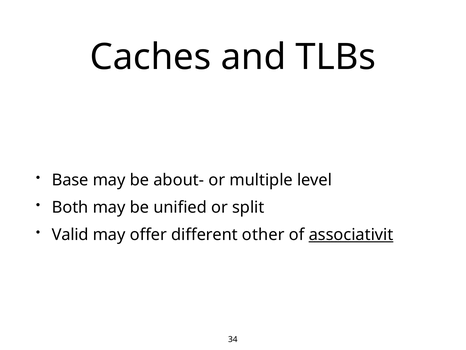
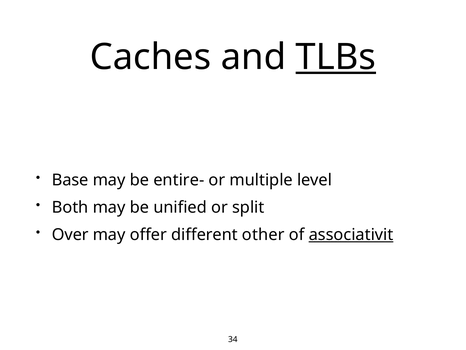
TLBs underline: none -> present
about-: about- -> entire-
Valid: Valid -> Over
